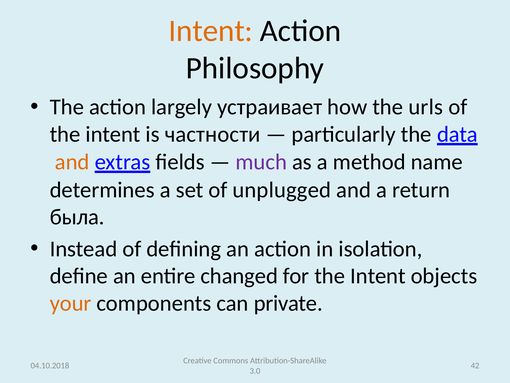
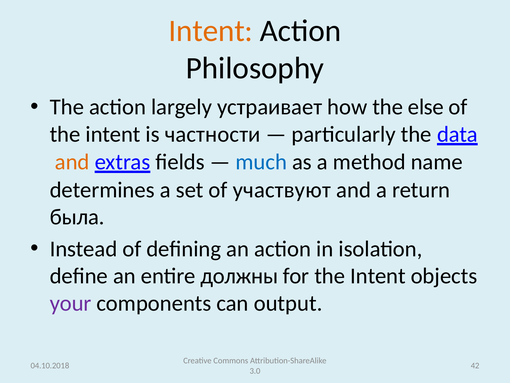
urls: urls -> else
much colour: purple -> blue
unplugged: unplugged -> участвуют
changed: changed -> должны
your colour: orange -> purple
private: private -> output
